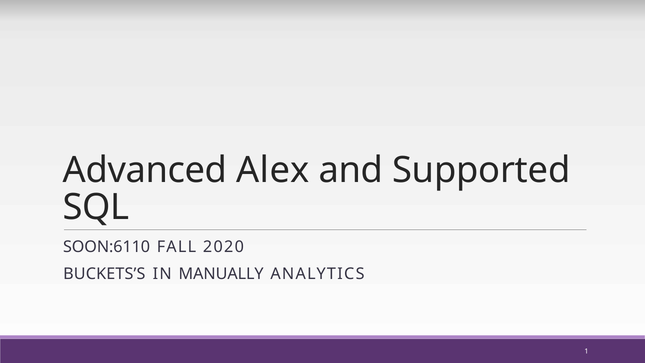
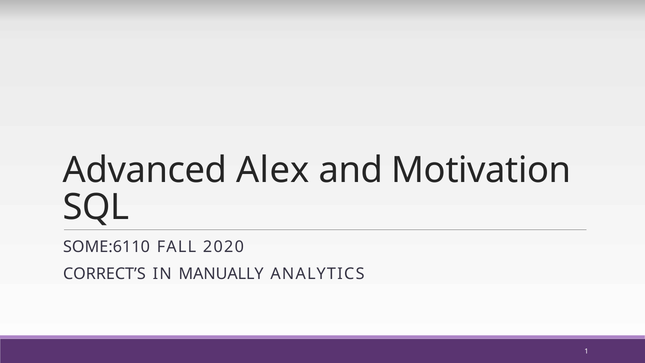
Supported: Supported -> Motivation
SOON:6110: SOON:6110 -> SOME:6110
BUCKETS’S: BUCKETS’S -> CORRECT’S
